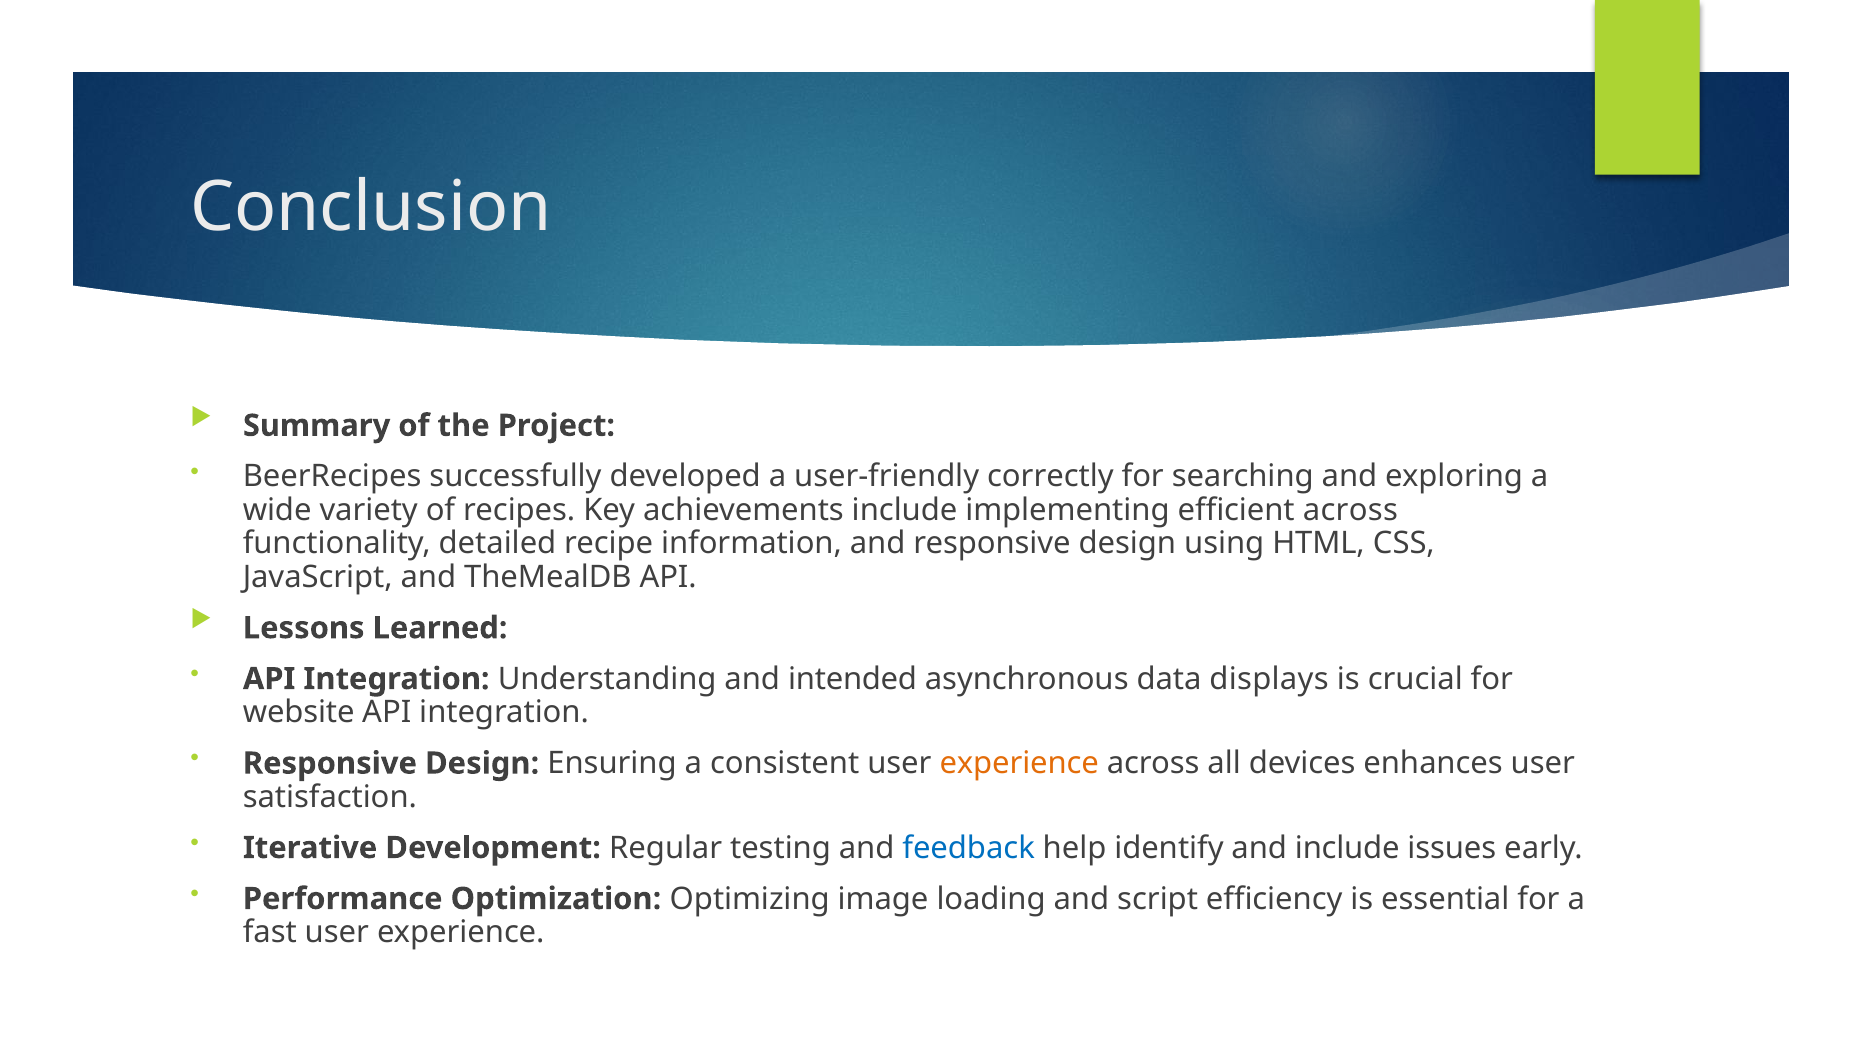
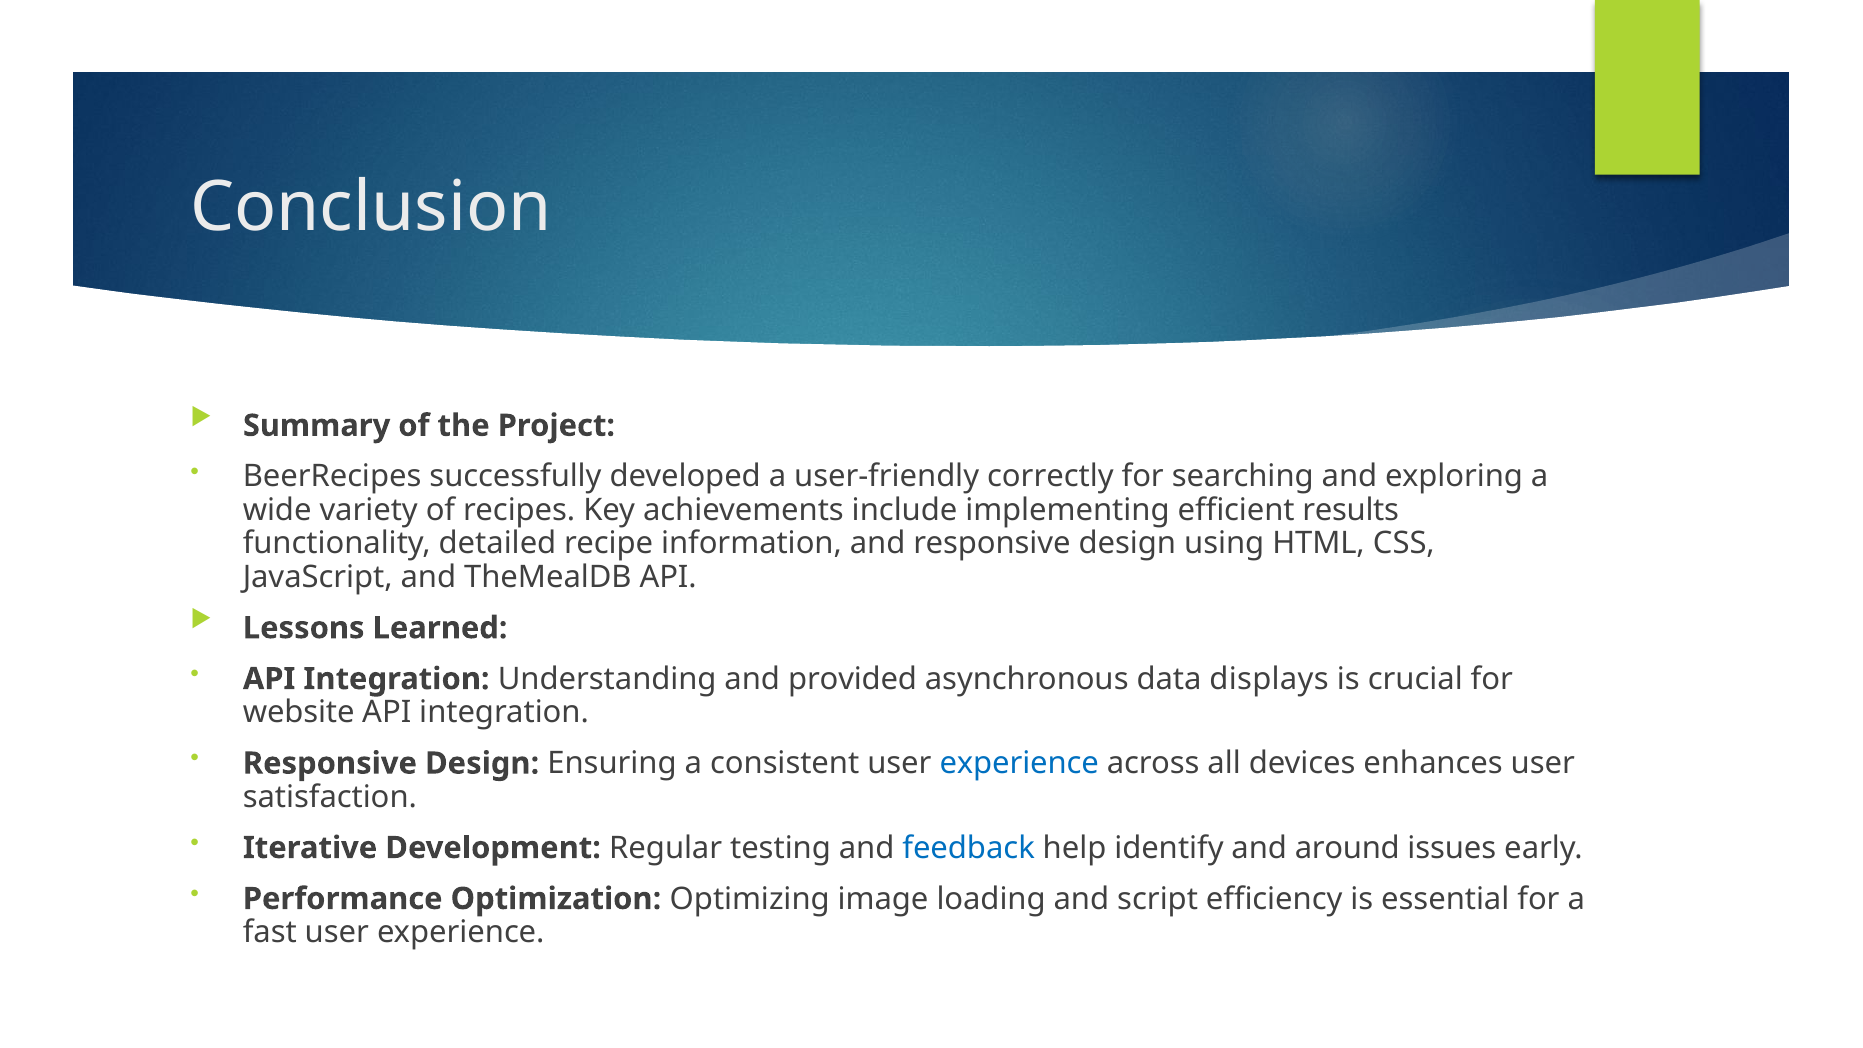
efficient across: across -> results
intended: intended -> provided
experience at (1019, 763) colour: orange -> blue
and include: include -> around
